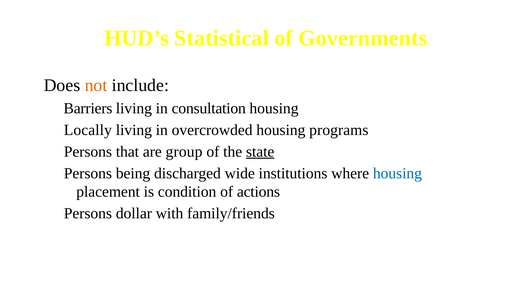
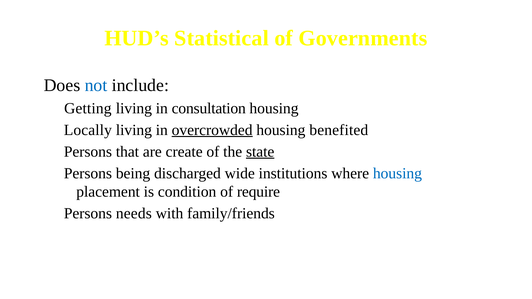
not colour: orange -> blue
Barriers: Barriers -> Getting
overcrowded underline: none -> present
programs: programs -> benefited
group: group -> create
actions: actions -> require
dollar: dollar -> needs
